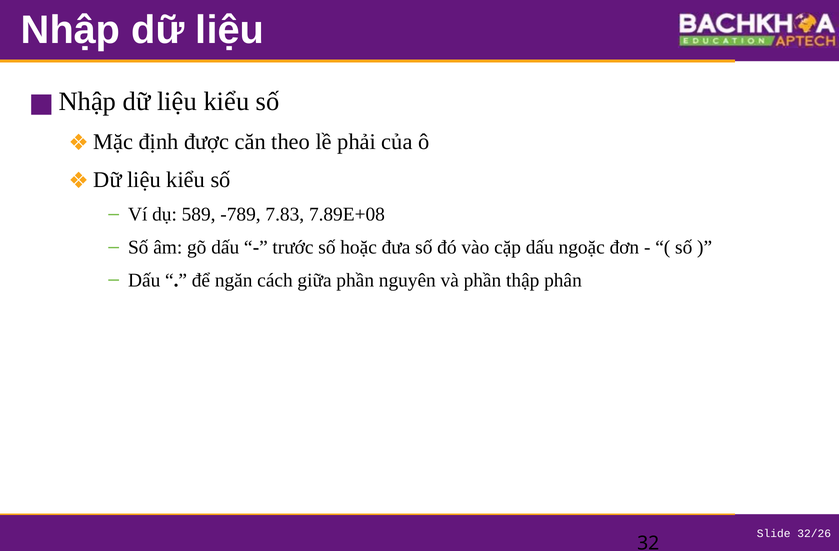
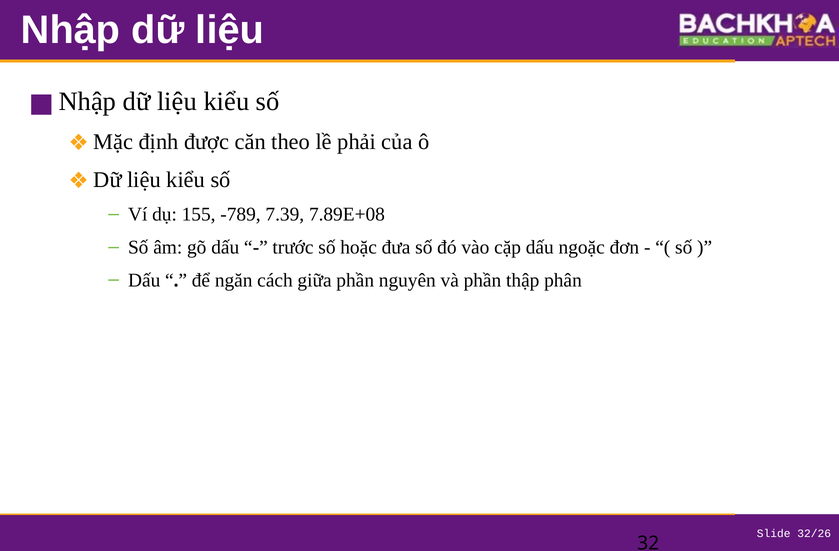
589: 589 -> 155
7.83: 7.83 -> 7.39
